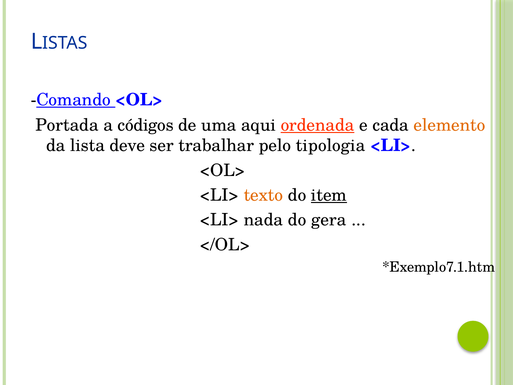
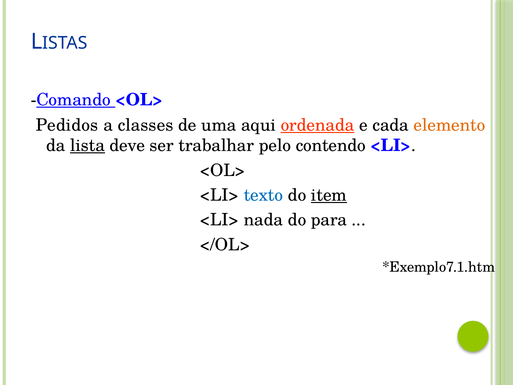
Portada: Portada -> Pedidos
códigos: códigos -> classes
lista underline: none -> present
tipologia: tipologia -> contendo
texto colour: orange -> blue
gera: gera -> para
